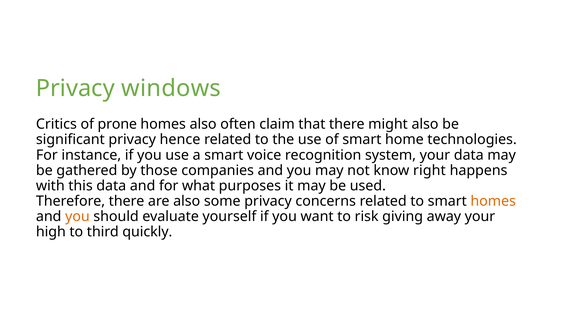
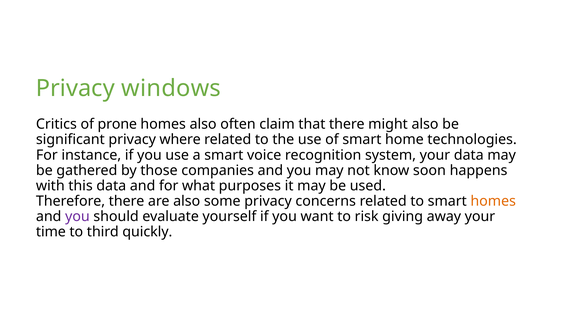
hence: hence -> where
right: right -> soon
you at (77, 216) colour: orange -> purple
high: high -> time
